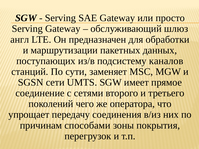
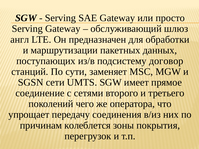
каналов: каналов -> договор
способами: способами -> колеблется
